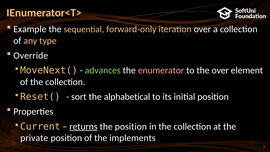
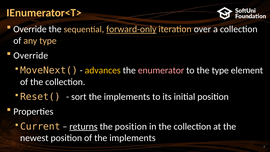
Example at (30, 29): Example -> Override
forward-only underline: none -> present
advances colour: light green -> yellow
the over: over -> type
alphabetical at (127, 97): alphabetical -> implements
private: private -> newest
